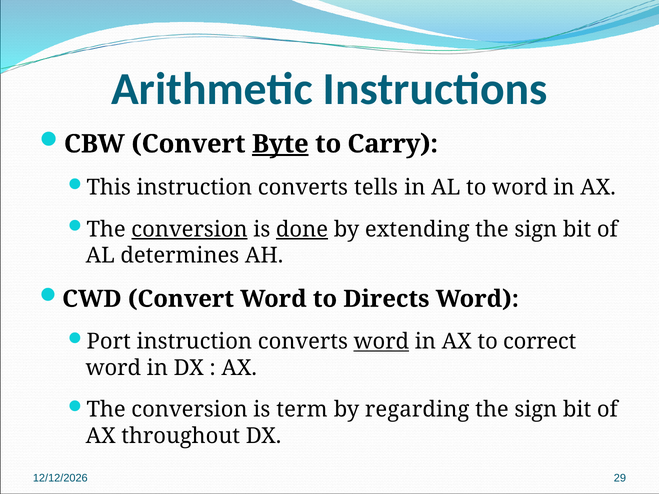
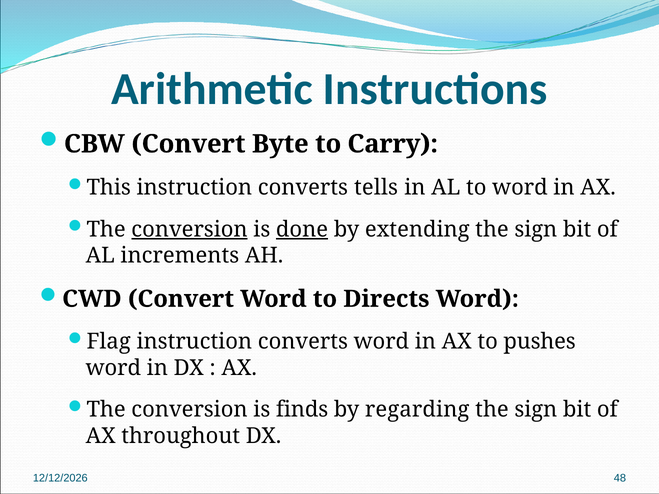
Byte underline: present -> none
determines: determines -> increments
Port: Port -> Flag
word at (381, 342) underline: present -> none
correct: correct -> pushes
term: term -> finds
29: 29 -> 48
